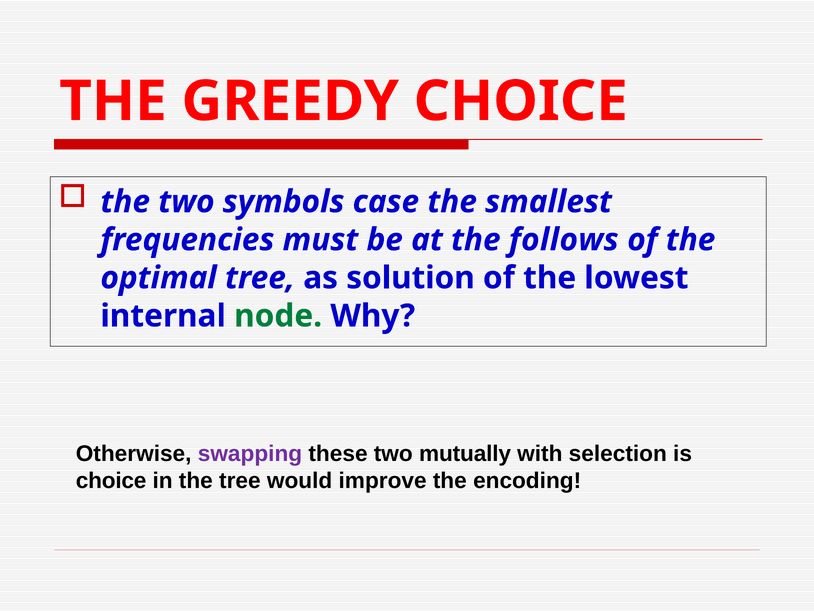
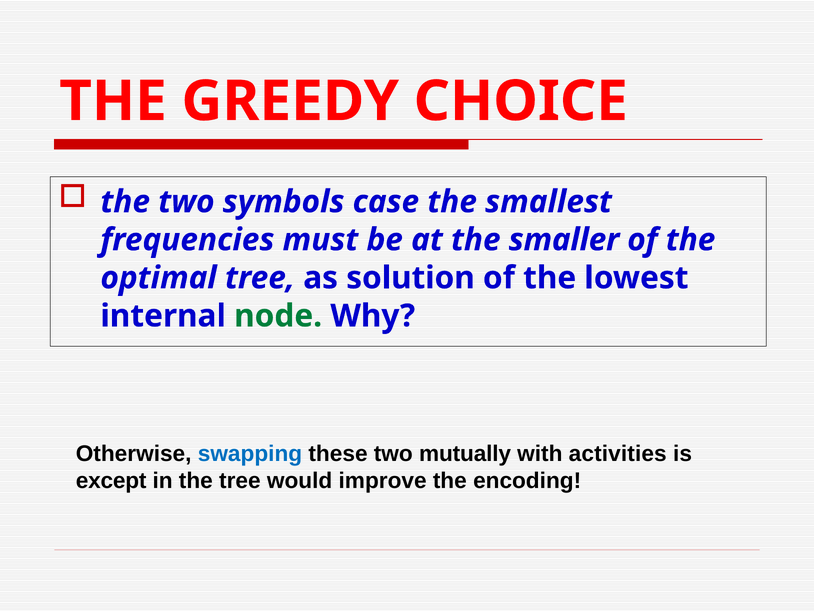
follows: follows -> smaller
swapping colour: purple -> blue
selection: selection -> activities
choice at (111, 480): choice -> except
